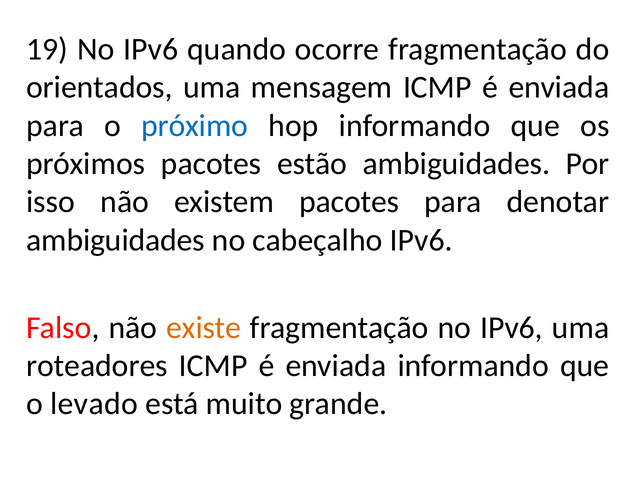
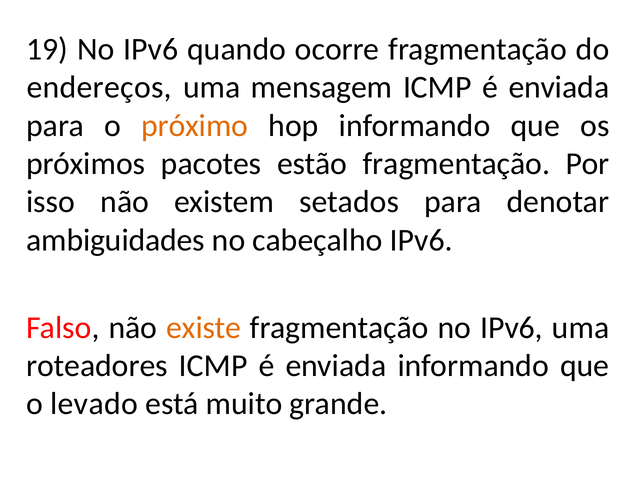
orientados: orientados -> endereços
próximo colour: blue -> orange
estão ambiguidades: ambiguidades -> fragmentação
existem pacotes: pacotes -> setados
